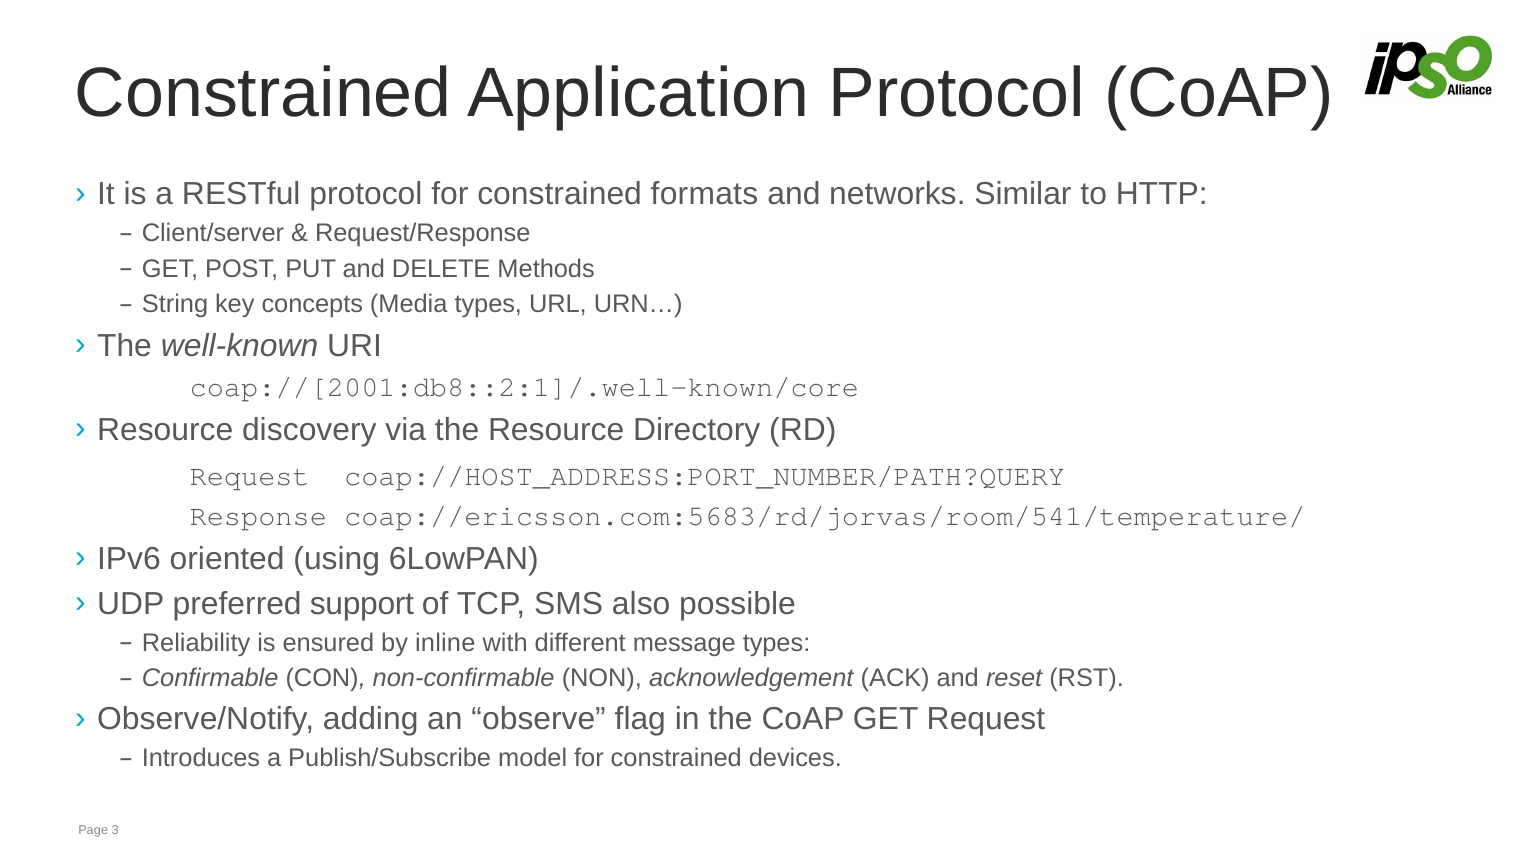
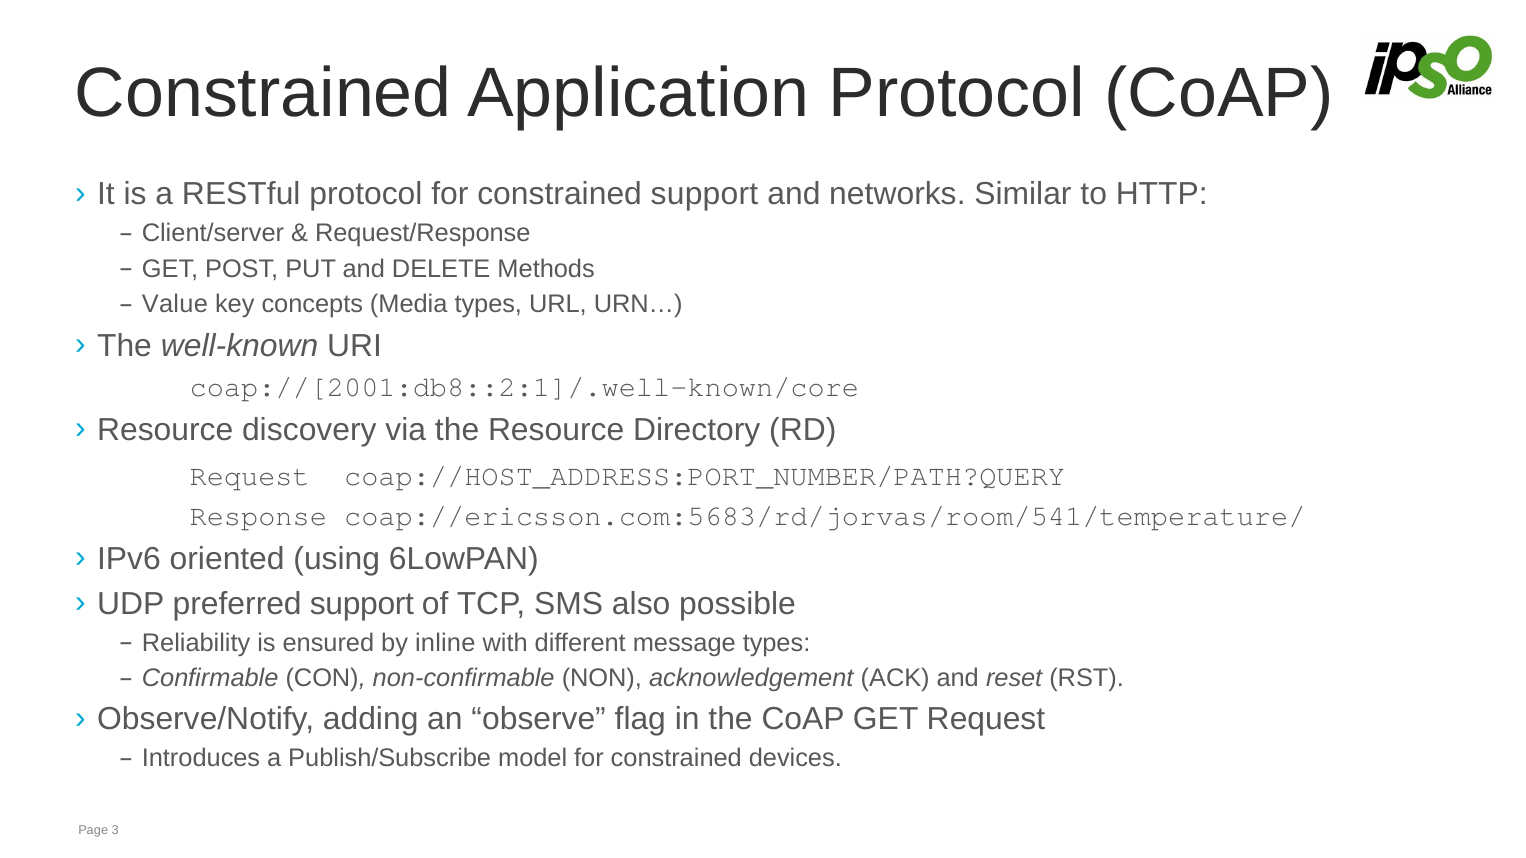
constrained formats: formats -> support
String: String -> Value
